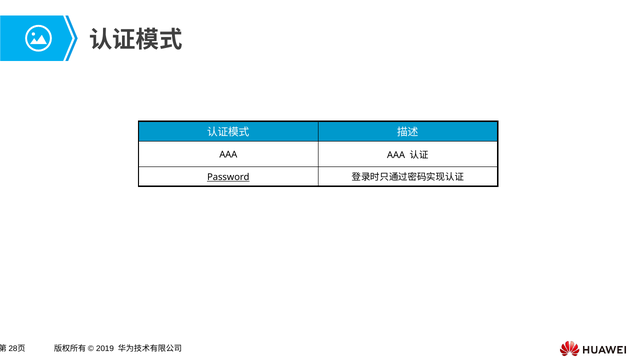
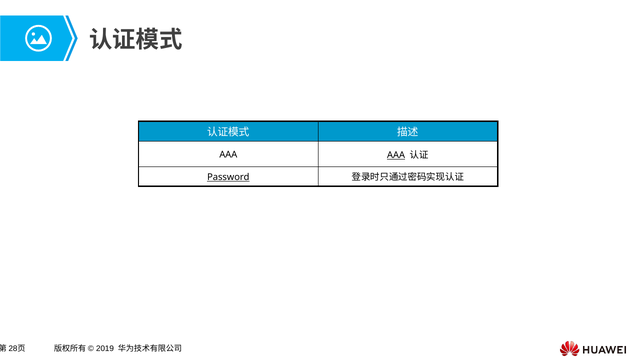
AAA at (396, 155) underline: none -> present
